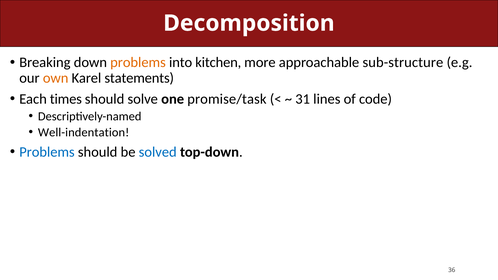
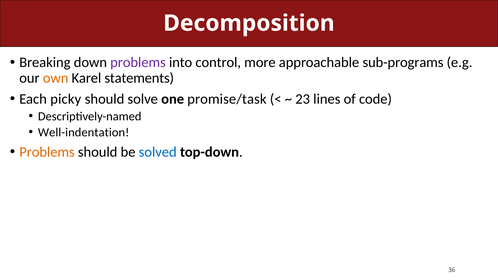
problems at (138, 63) colour: orange -> purple
kitchen: kitchen -> control
sub-structure: sub-structure -> sub-programs
times: times -> picky
31: 31 -> 23
Problems at (47, 152) colour: blue -> orange
